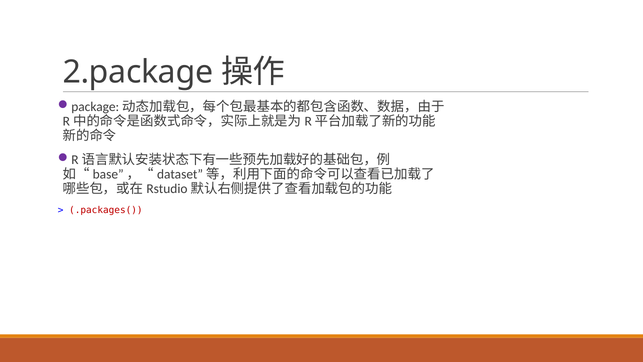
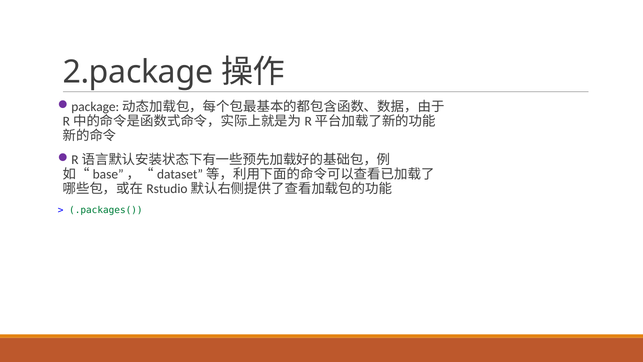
.packages( colour: red -> green
